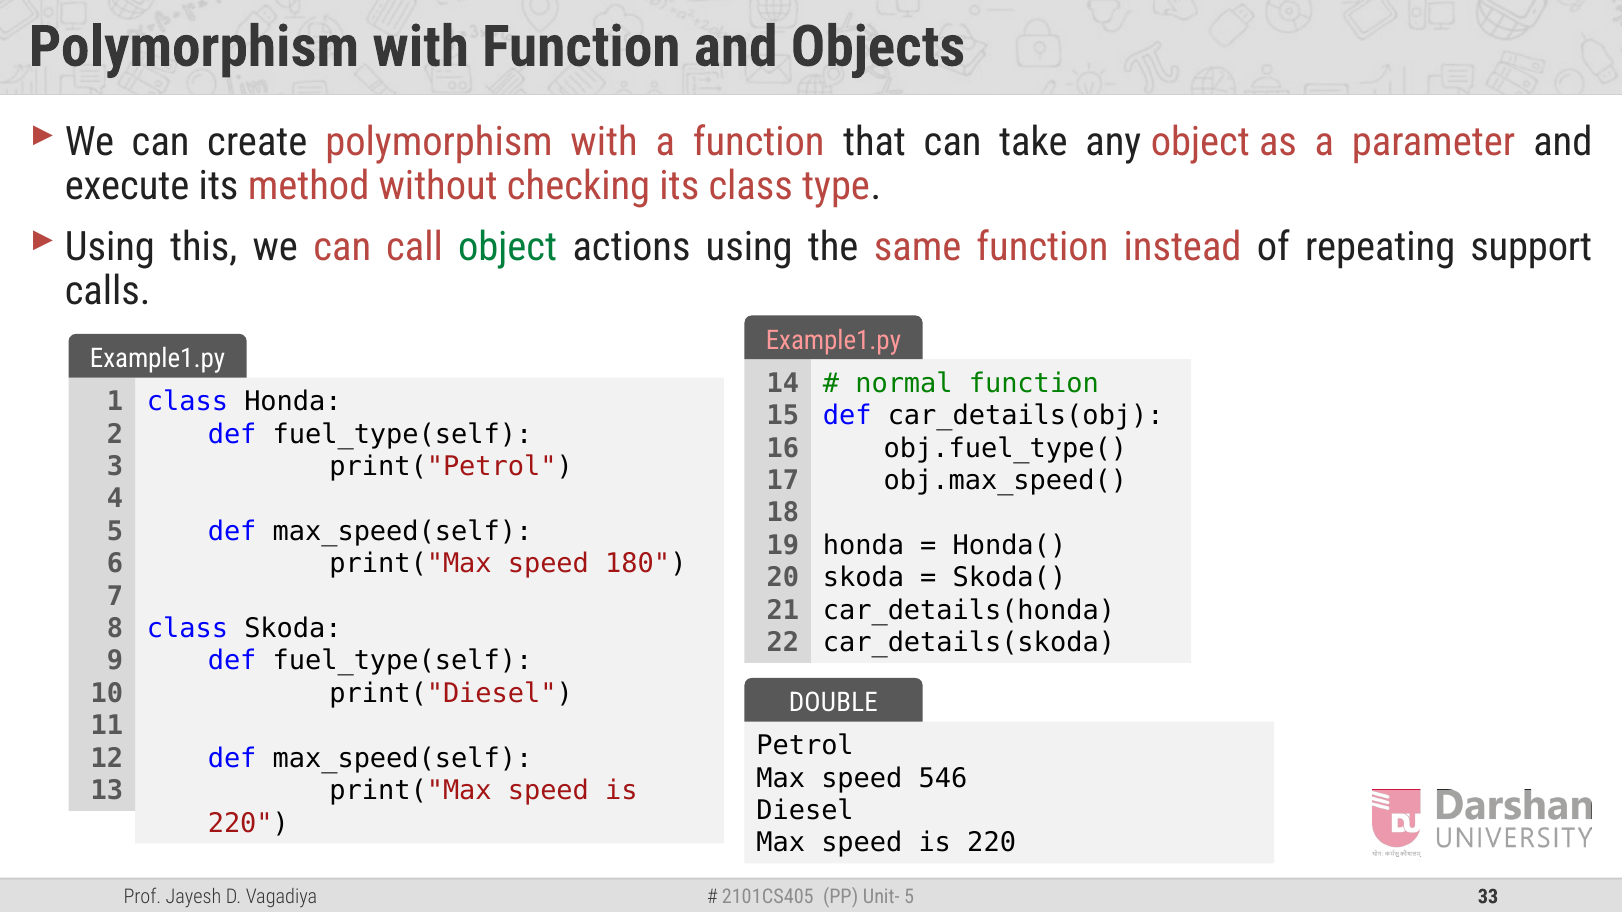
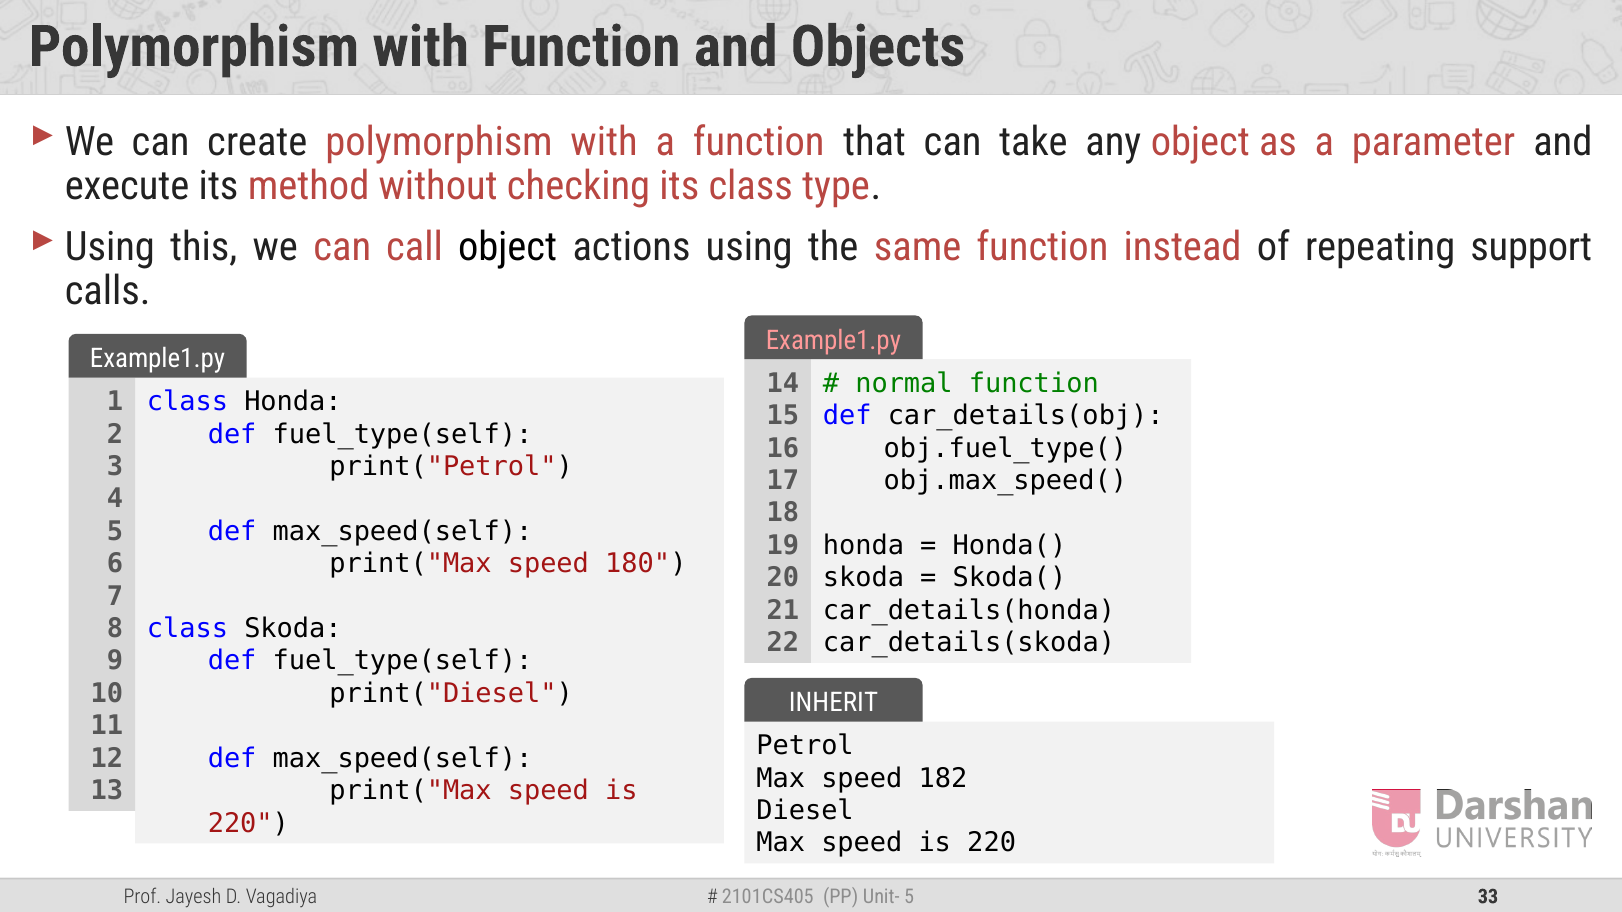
object at (508, 247) colour: green -> black
DOUBLE: DOUBLE -> INHERIT
546: 546 -> 182
